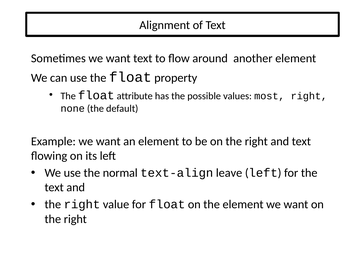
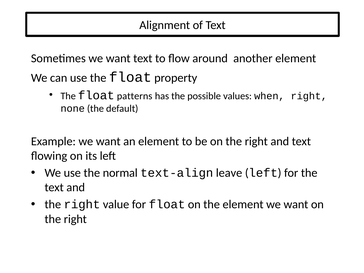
attribute: attribute -> patterns
most: most -> when
